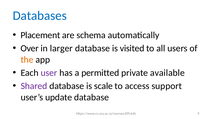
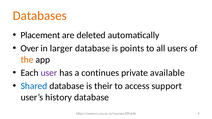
Databases colour: blue -> orange
schema: schema -> deleted
visited: visited -> points
permitted: permitted -> continues
Shared colour: purple -> blue
scale: scale -> their
update: update -> history
